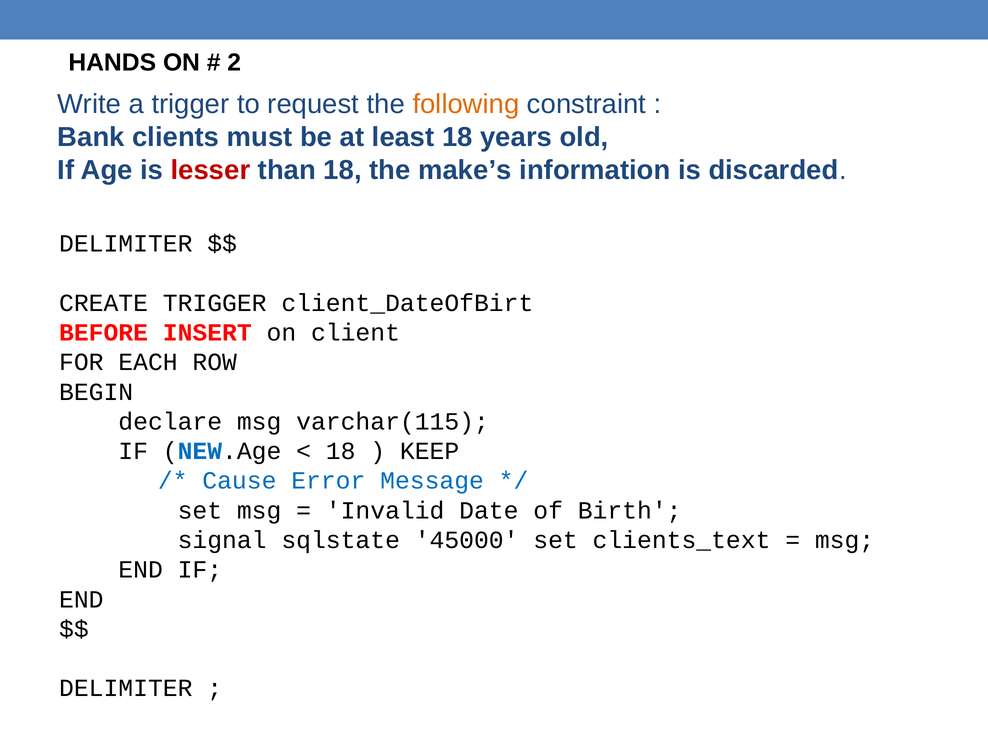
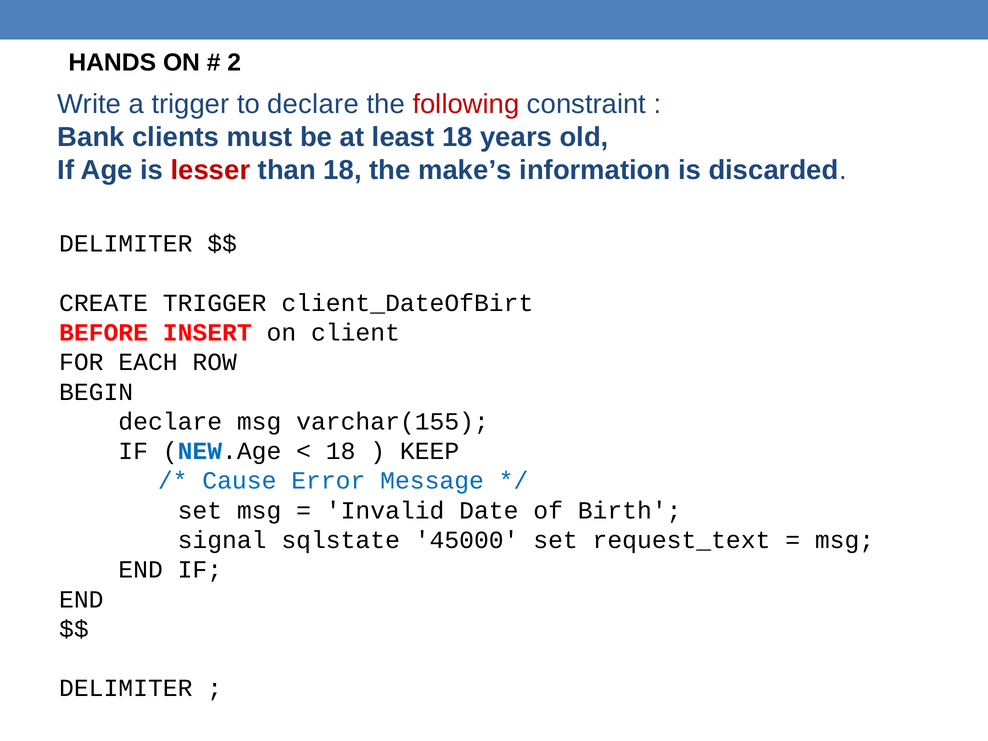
to request: request -> declare
following colour: orange -> red
varchar(115: varchar(115 -> varchar(155
clients_text: clients_text -> request_text
